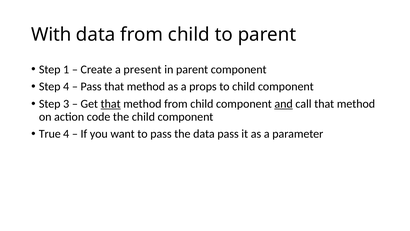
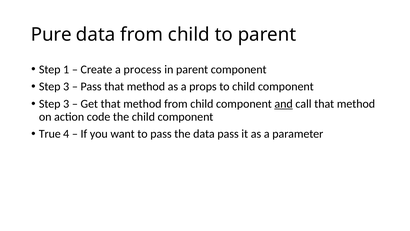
With: With -> Pure
present: present -> process
4 at (66, 87): 4 -> 3
that at (111, 104) underline: present -> none
